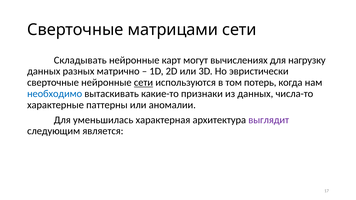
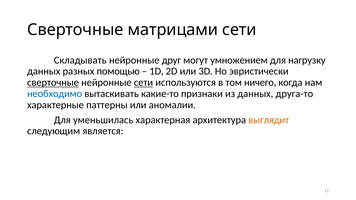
карт: карт -> друг
вычислениях: вычислениях -> умножением
матрично: матрично -> помощью
сверточные at (53, 83) underline: none -> present
потерь: потерь -> ничего
числа-то: числа-то -> друга-то
выглядит colour: purple -> orange
